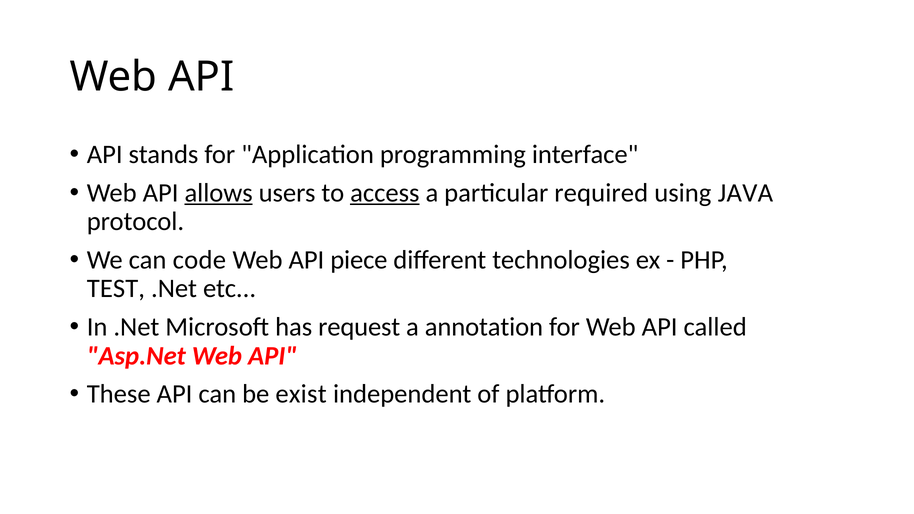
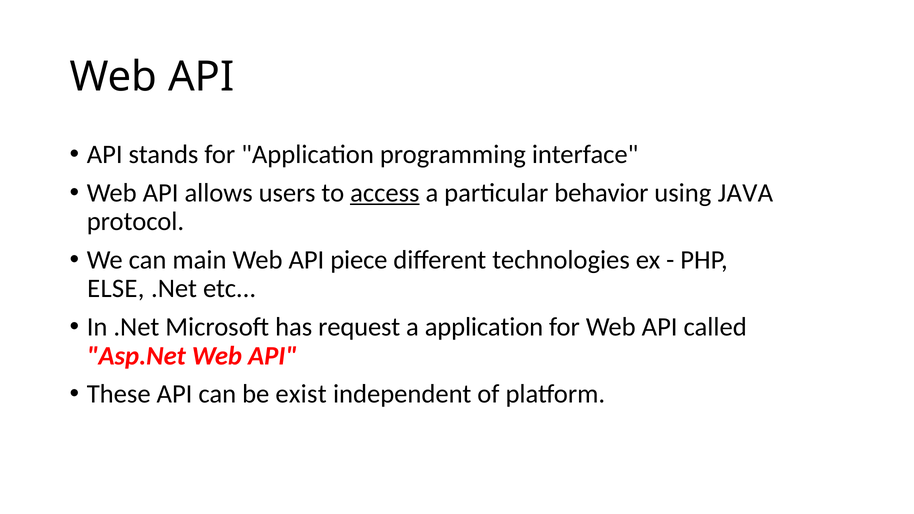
allows underline: present -> none
required: required -> behavior
code: code -> main
TEST: TEST -> ELSE
a annotation: annotation -> application
